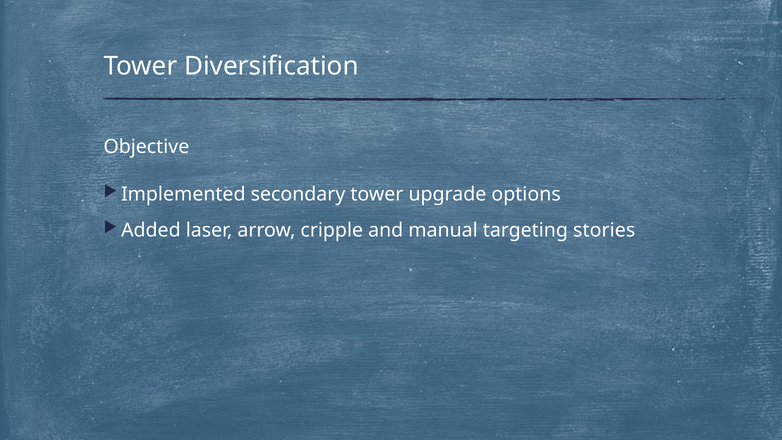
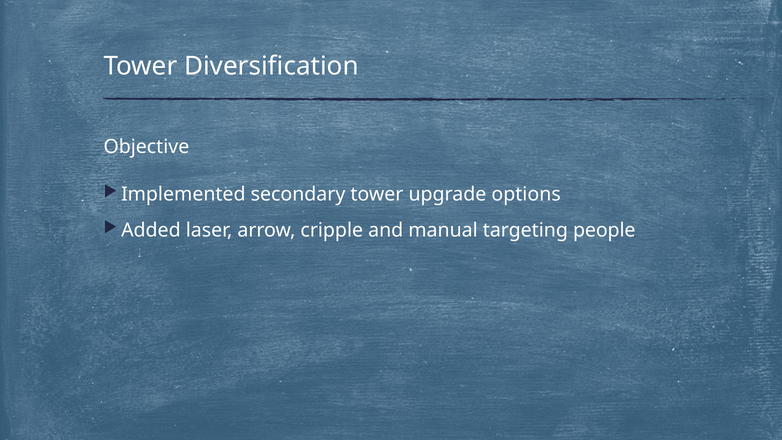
stories: stories -> people
